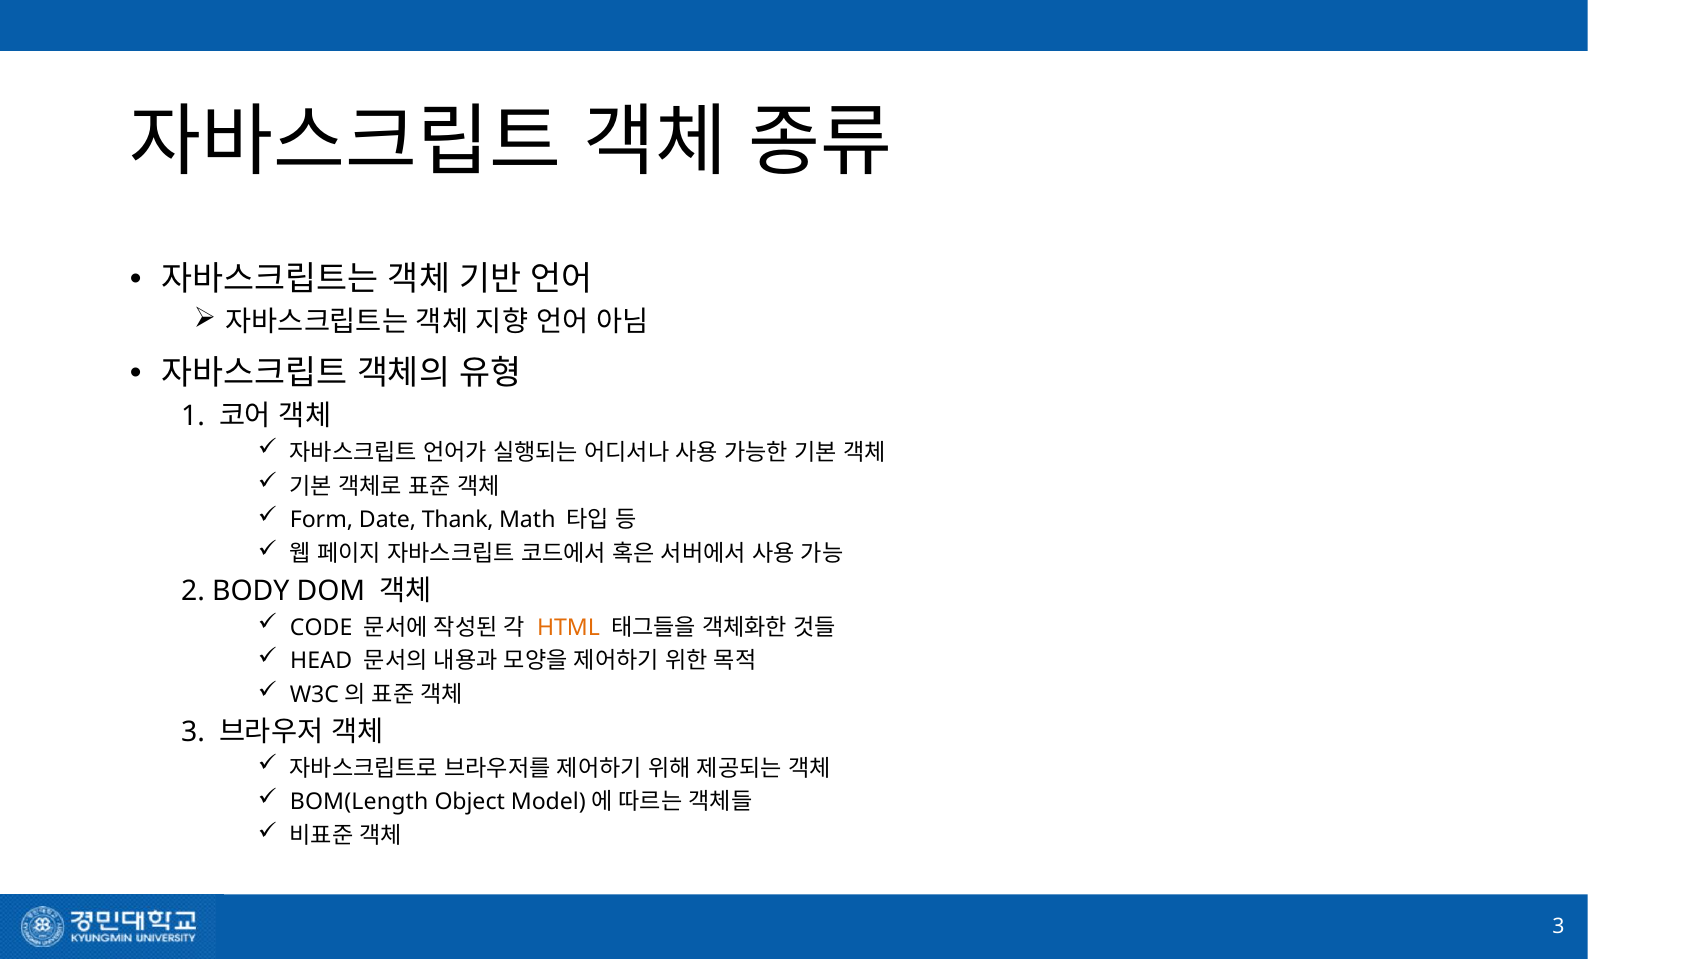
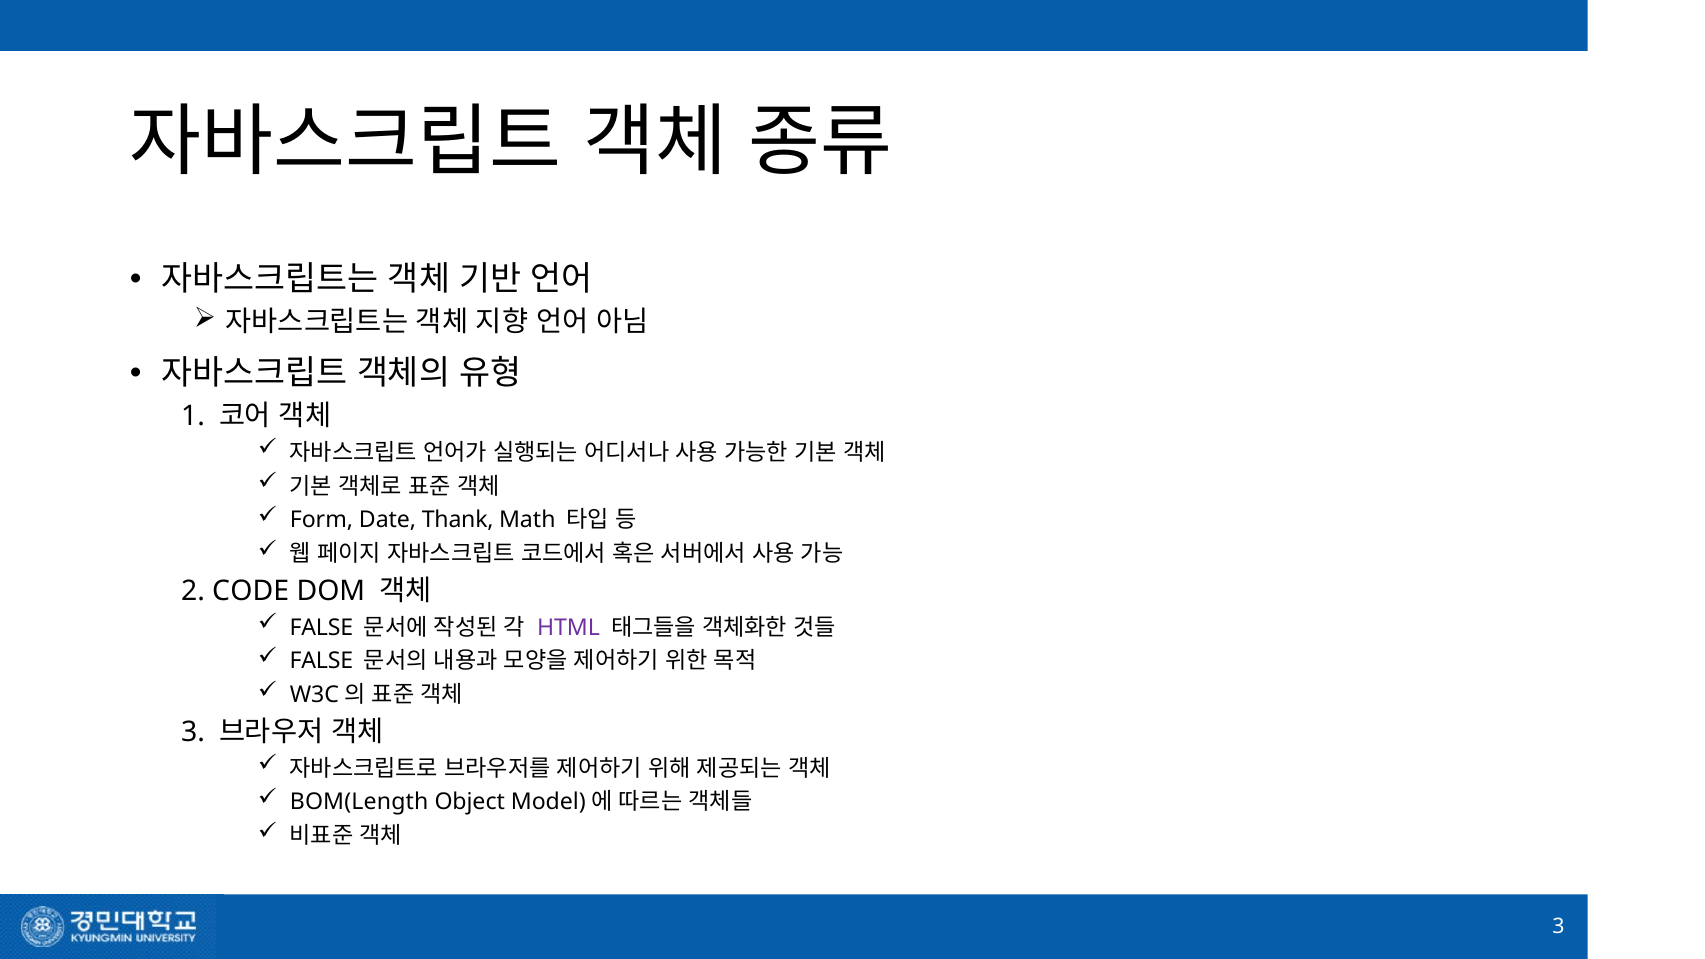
BODY: BODY -> CODE
CODE at (321, 627): CODE -> FALSE
HTML colour: orange -> purple
HEAD at (321, 661): HEAD -> FALSE
